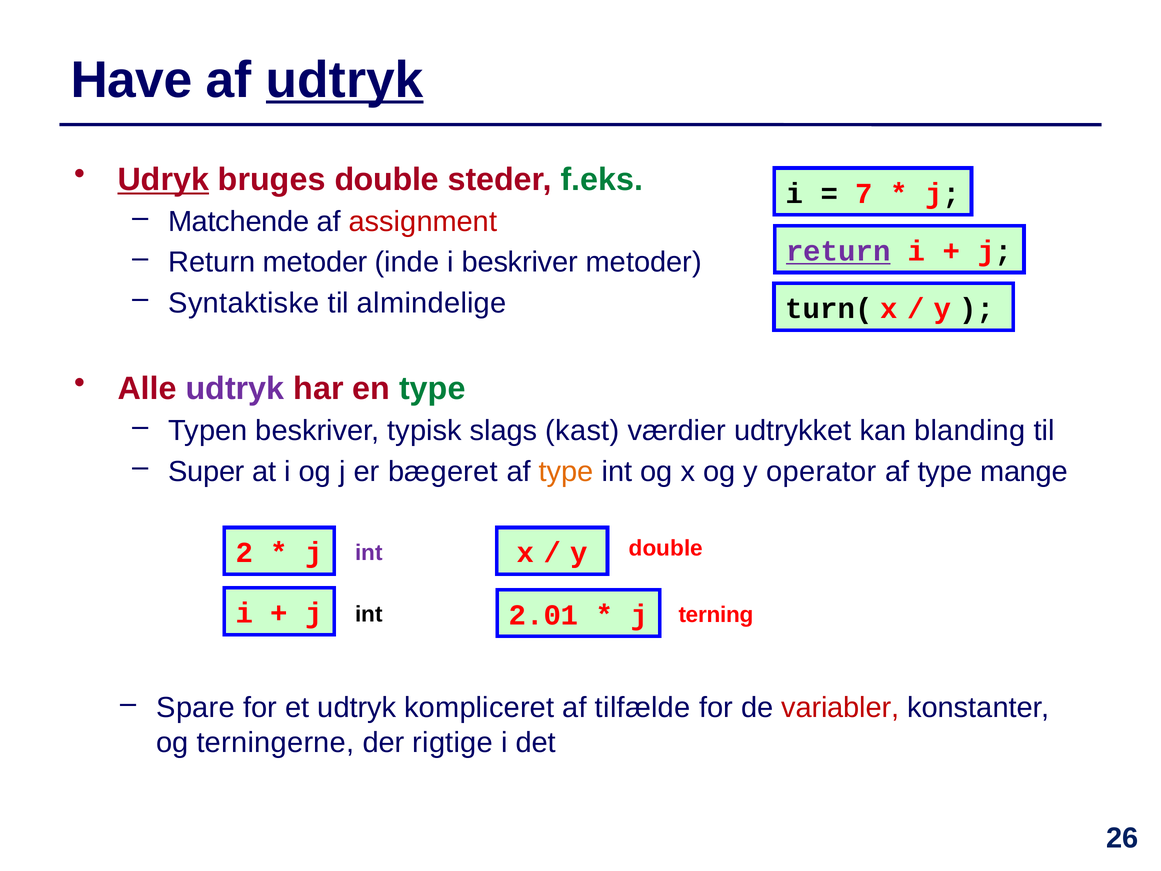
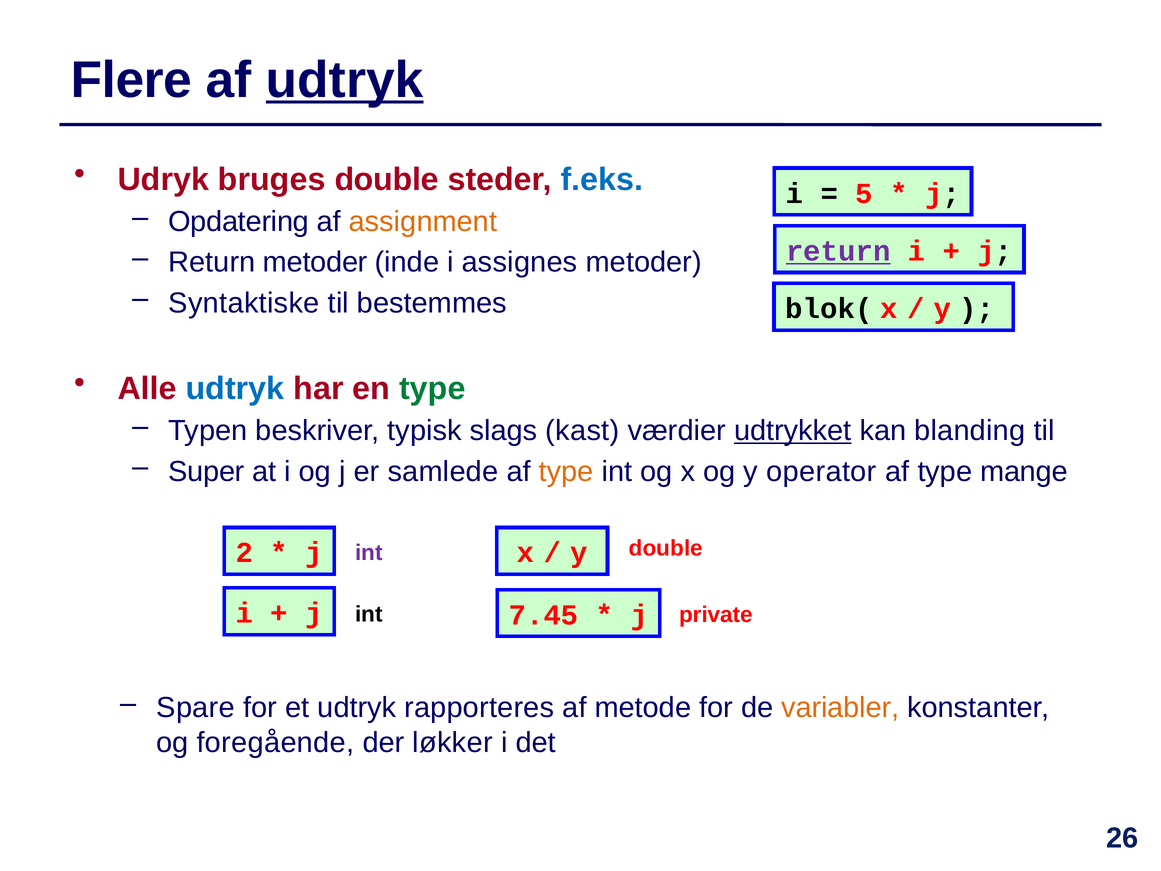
Have: Have -> Flere
Udryk underline: present -> none
f.eks colour: green -> blue
7: 7 -> 5
Matchende: Matchende -> Opdatering
assignment colour: red -> orange
i beskriver: beskriver -> assignes
almindelige: almindelige -> bestemmes
turn(: turn( -> blok(
udtryk at (235, 388) colour: purple -> blue
udtrykket underline: none -> present
bægeret: bægeret -> samlede
2.01: 2.01 -> 7.45
terning: terning -> private
kompliceret: kompliceret -> rapporteres
tilfælde: tilfælde -> metode
variabler colour: red -> orange
terningerne: terningerne -> foregående
rigtige: rigtige -> løkker
